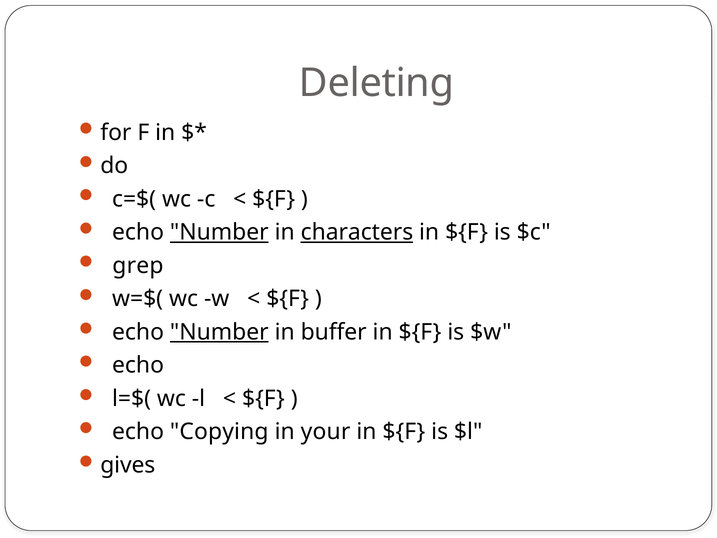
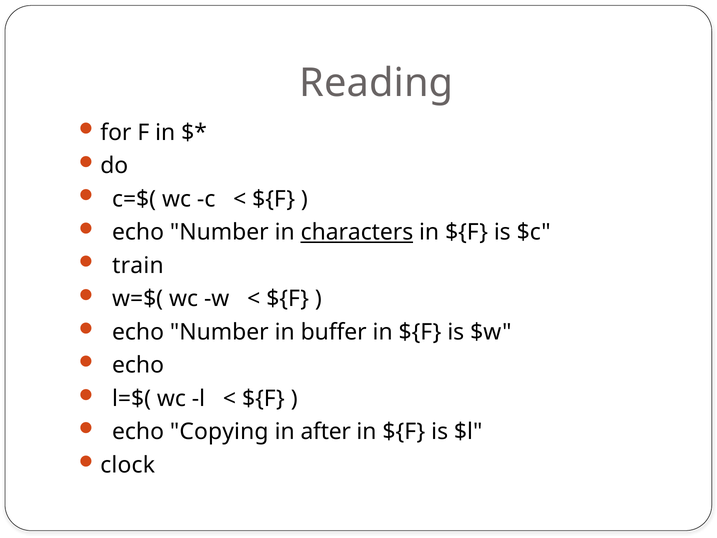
Deleting: Deleting -> Reading
Number at (219, 232) underline: present -> none
grep: grep -> train
Number at (219, 332) underline: present -> none
your: your -> after
gives: gives -> clock
